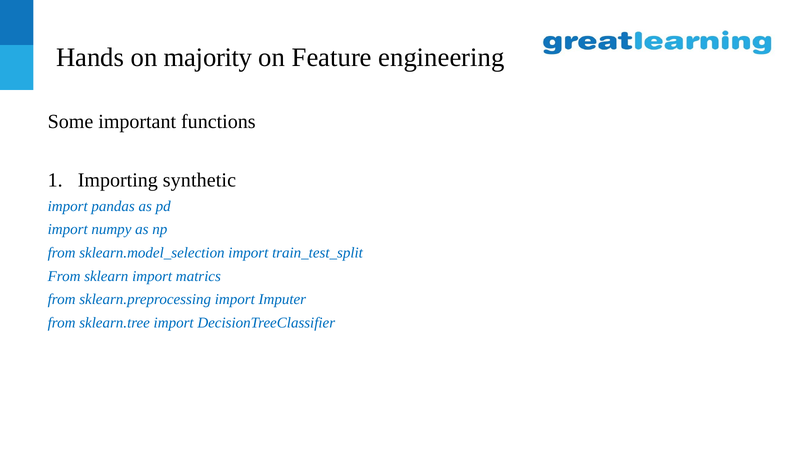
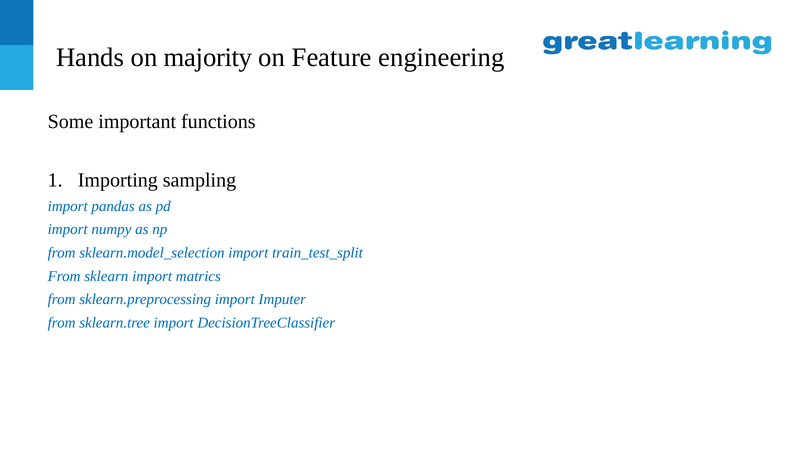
synthetic: synthetic -> sampling
